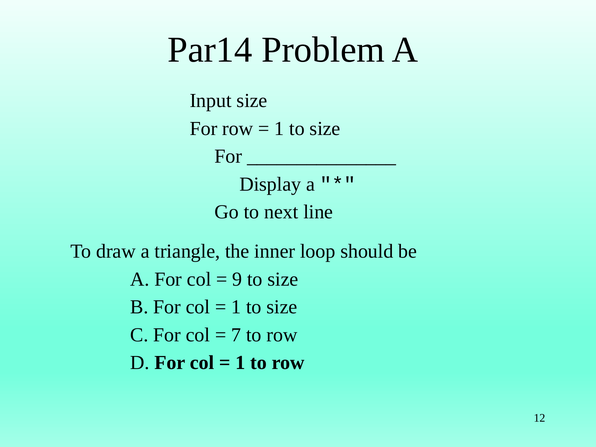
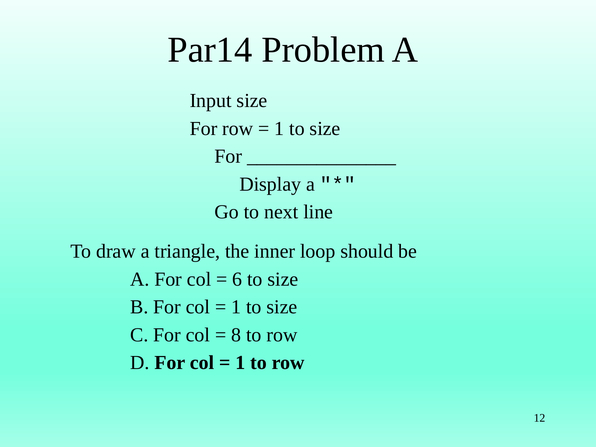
9: 9 -> 6
7: 7 -> 8
